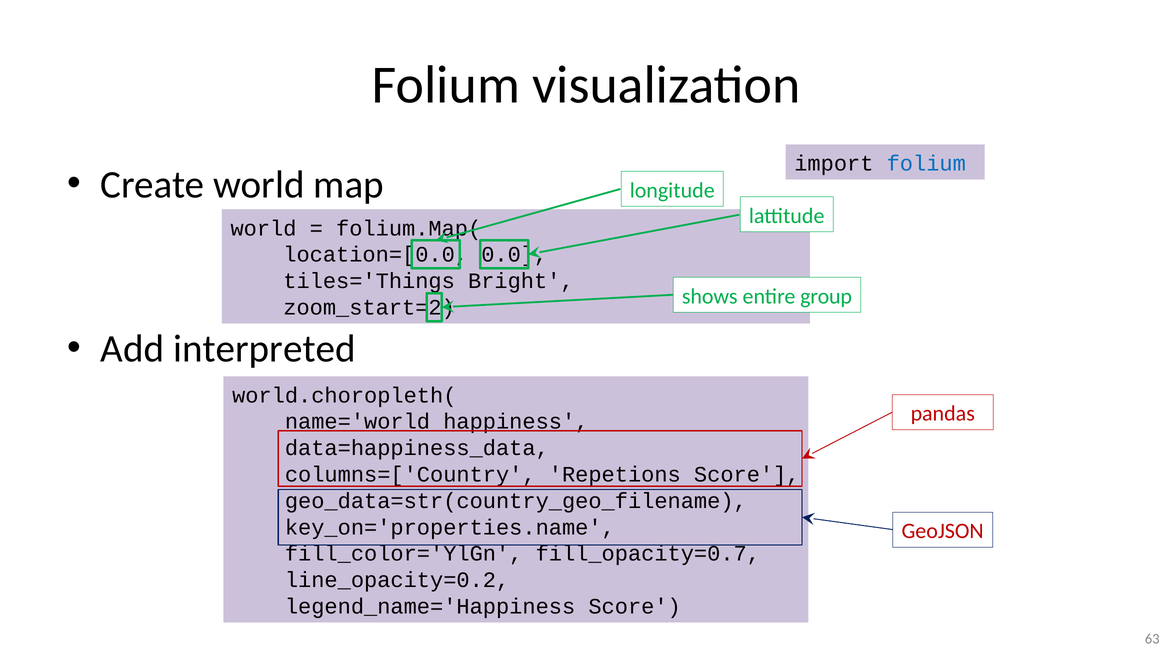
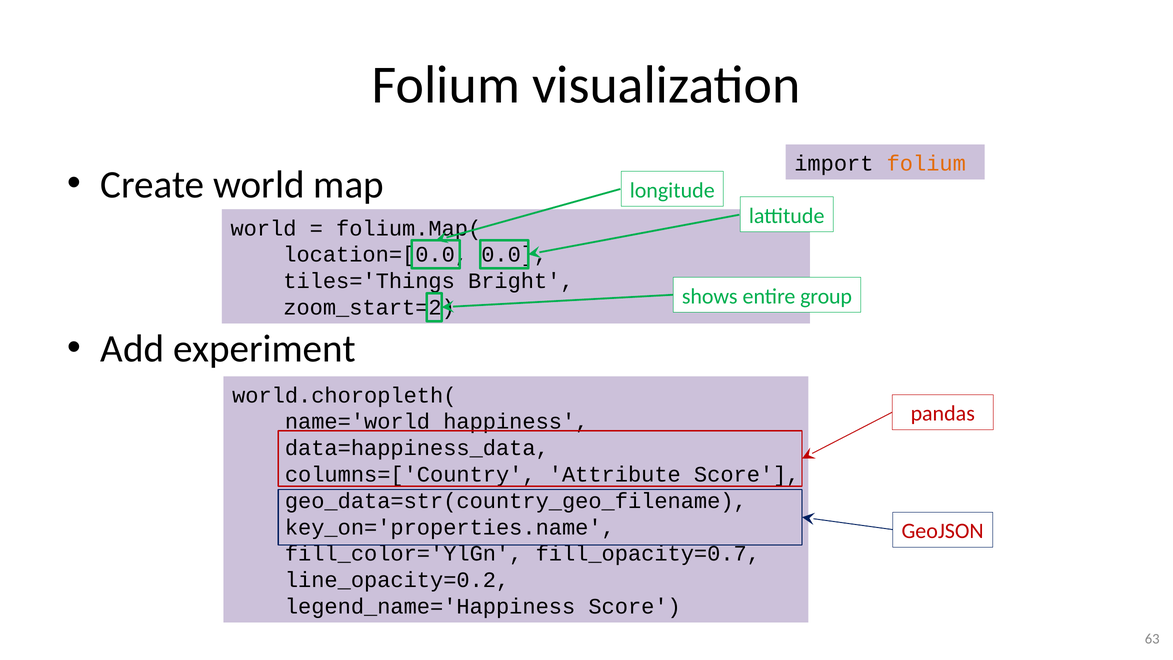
folium at (926, 163) colour: blue -> orange
interpreted: interpreted -> experiment
Repetions: Repetions -> Attribute
